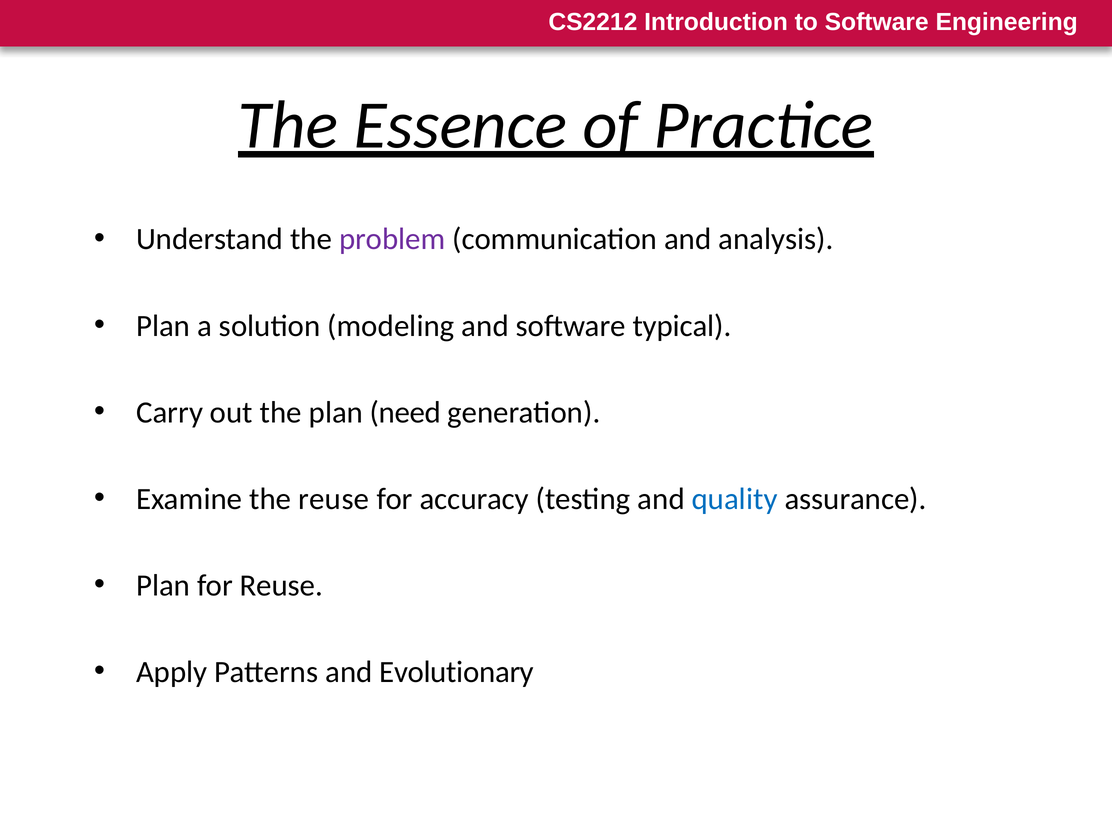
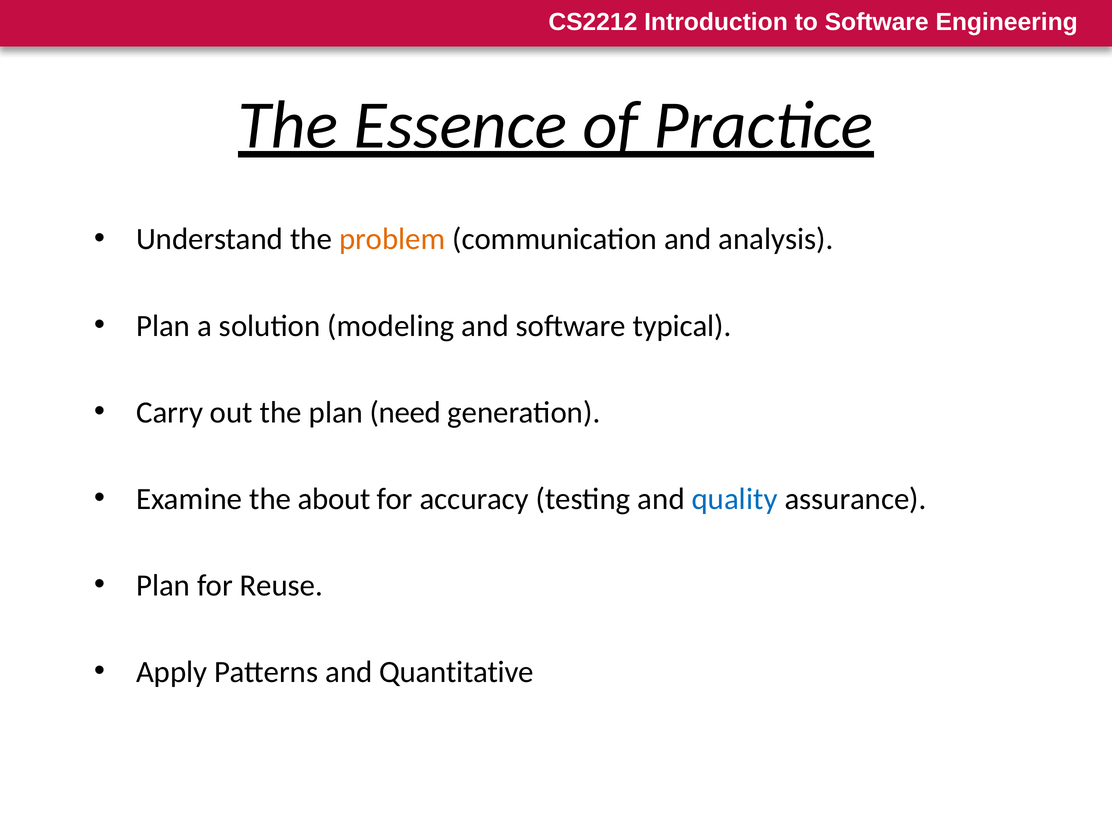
problem colour: purple -> orange
the reuse: reuse -> about
Evolutionary: Evolutionary -> Quantitative
